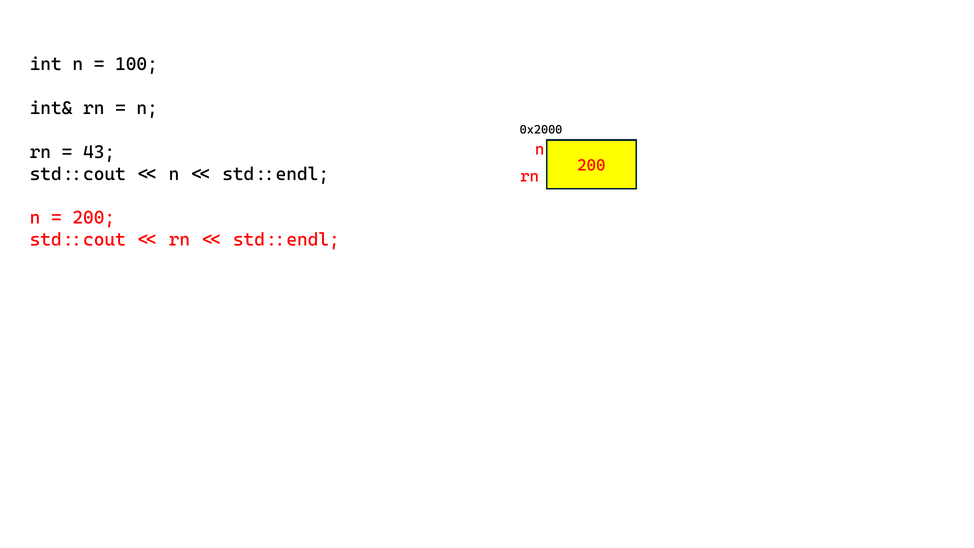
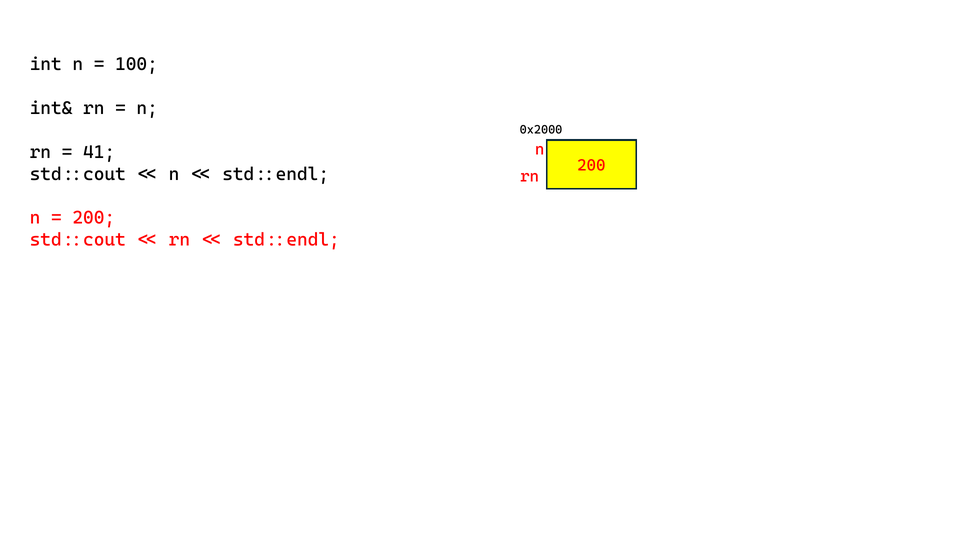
43: 43 -> 41
